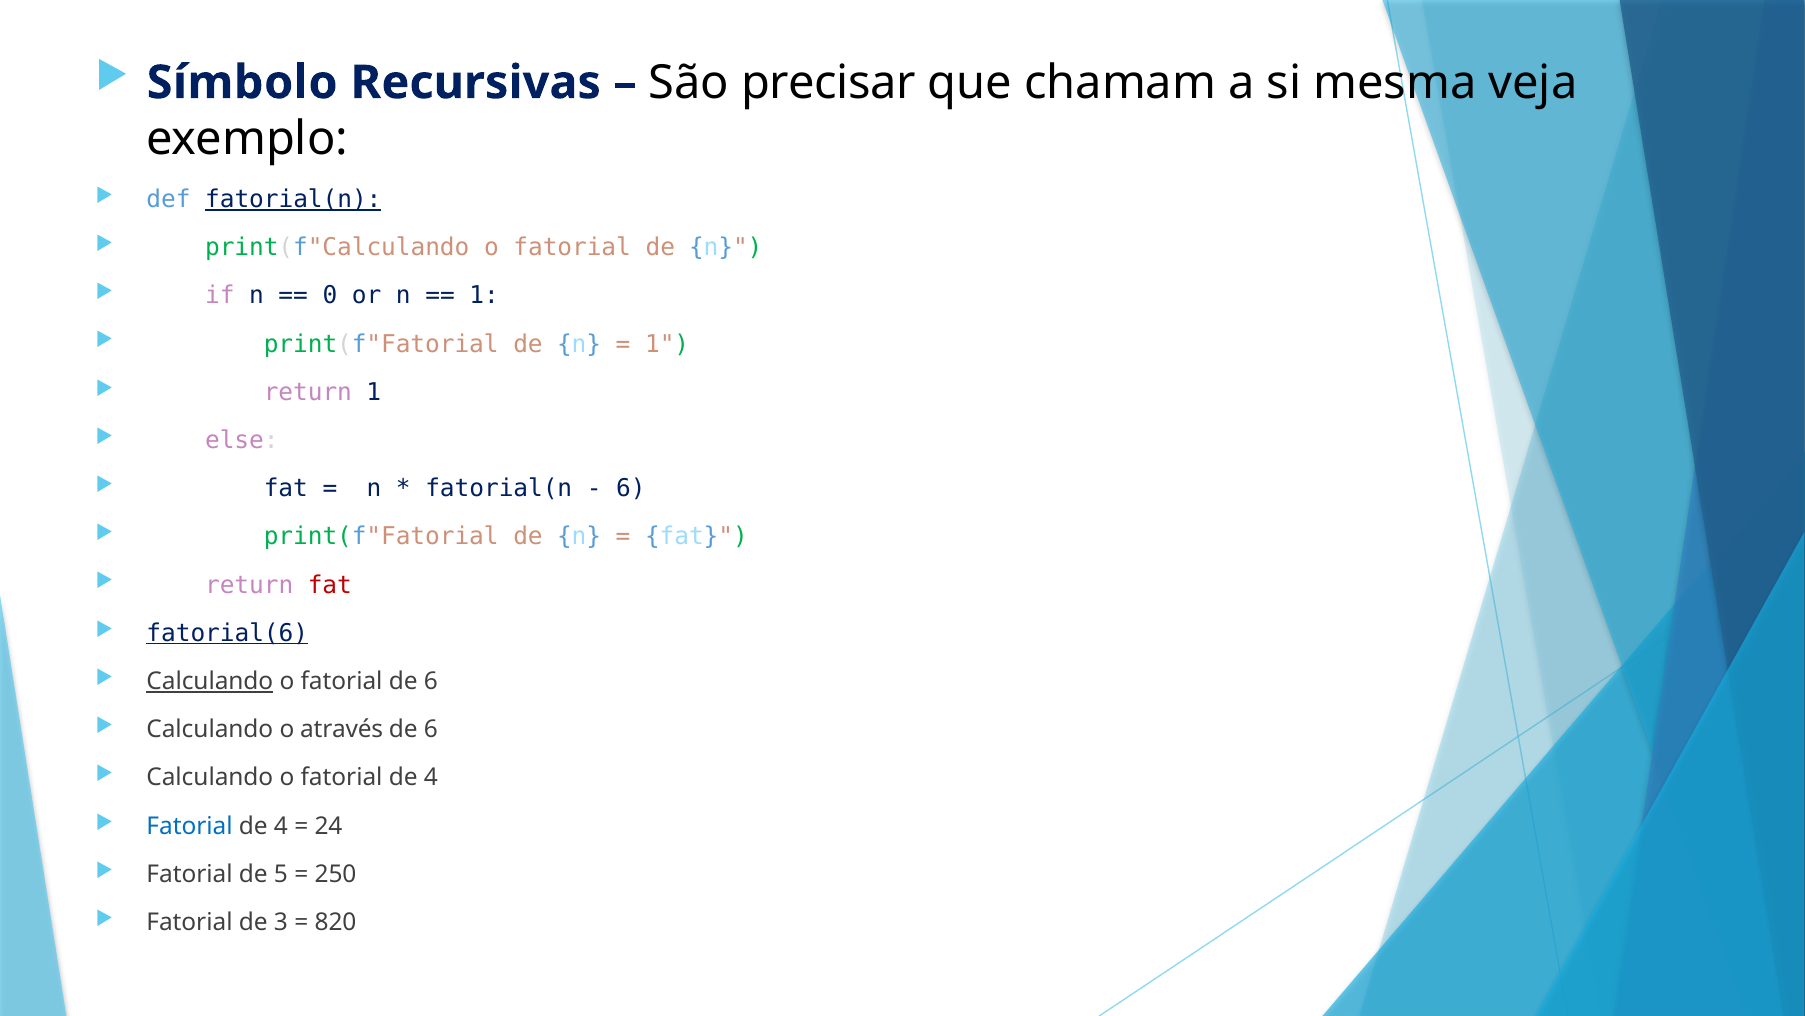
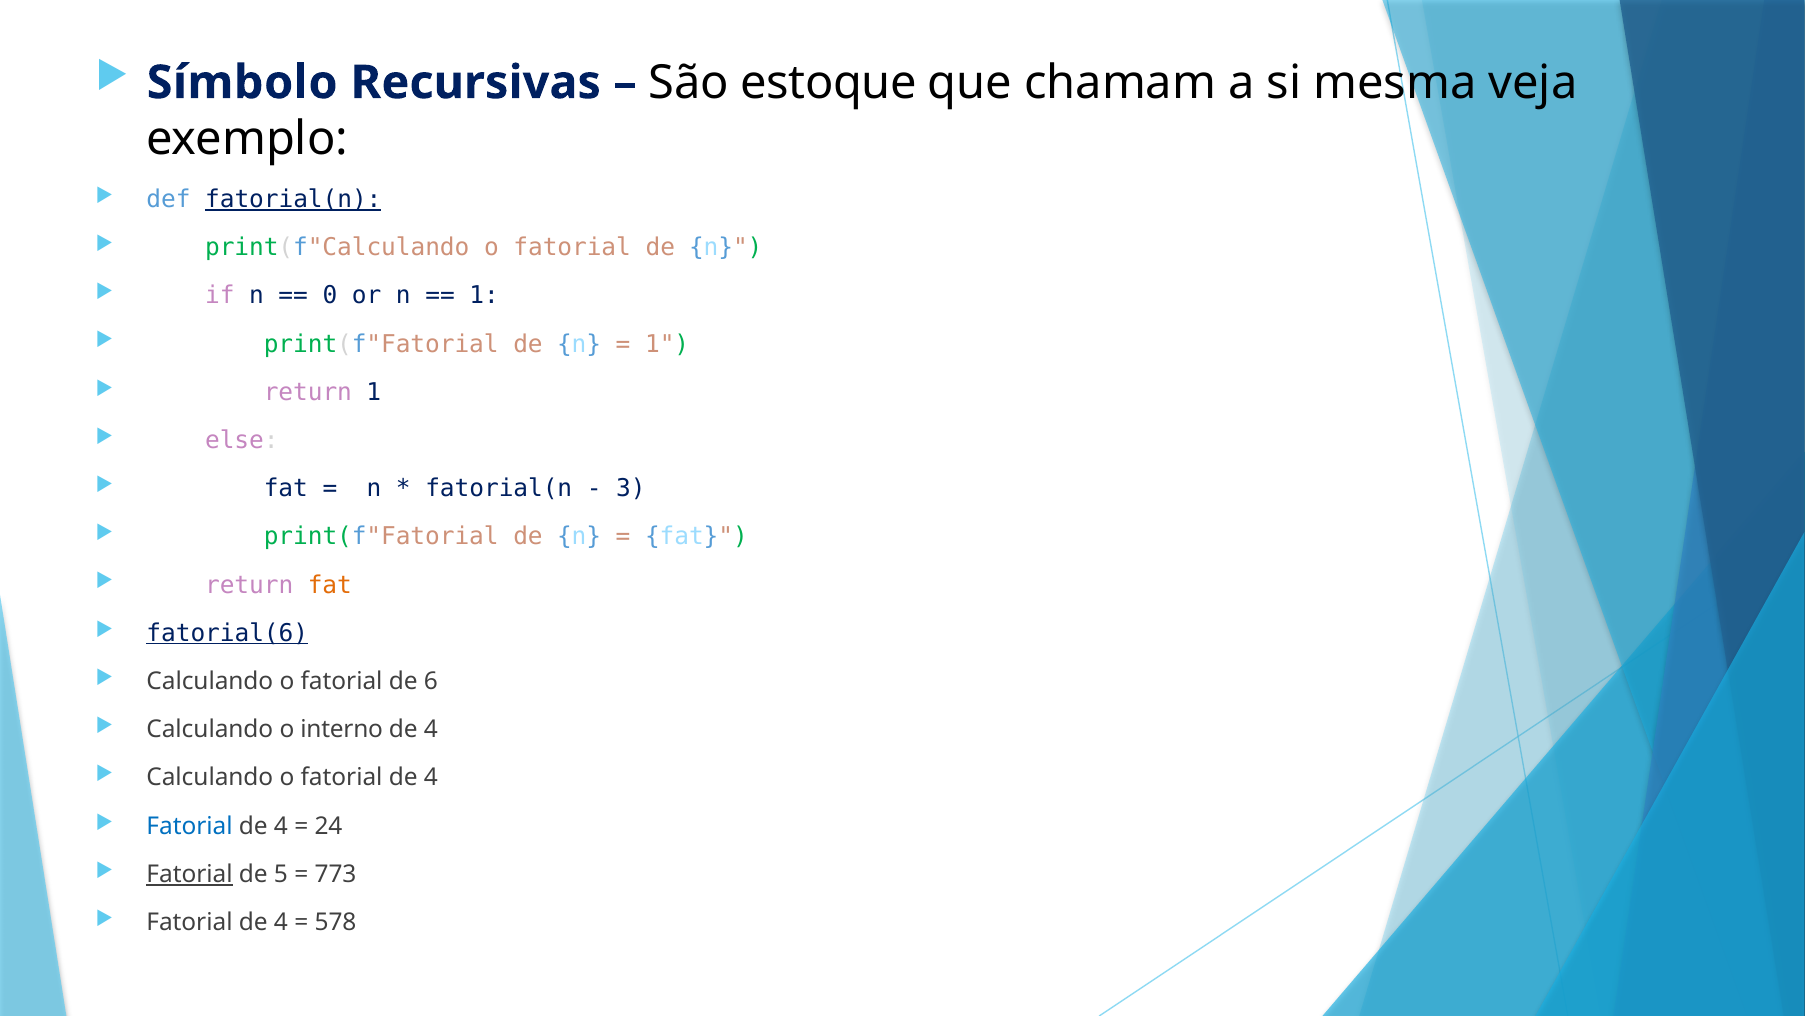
precisar: precisar -> estoque
6 at (631, 488): 6 -> 3
fat at (330, 585) colour: red -> orange
Calculando at (210, 681) underline: present -> none
através: através -> interno
6 at (431, 729): 6 -> 4
Fatorial at (190, 874) underline: none -> present
250: 250 -> 773
3 at (281, 922): 3 -> 4
820: 820 -> 578
